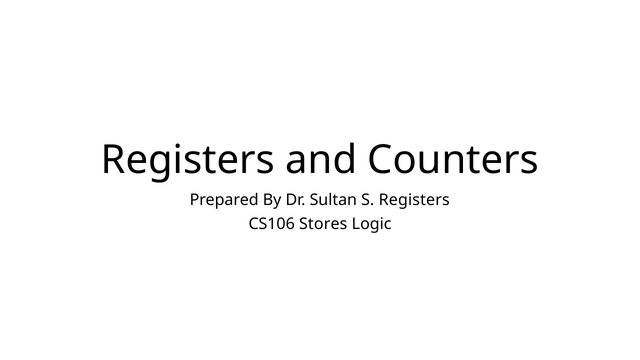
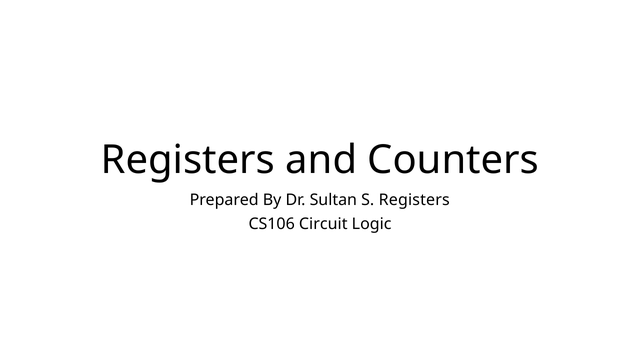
Stores: Stores -> Circuit
